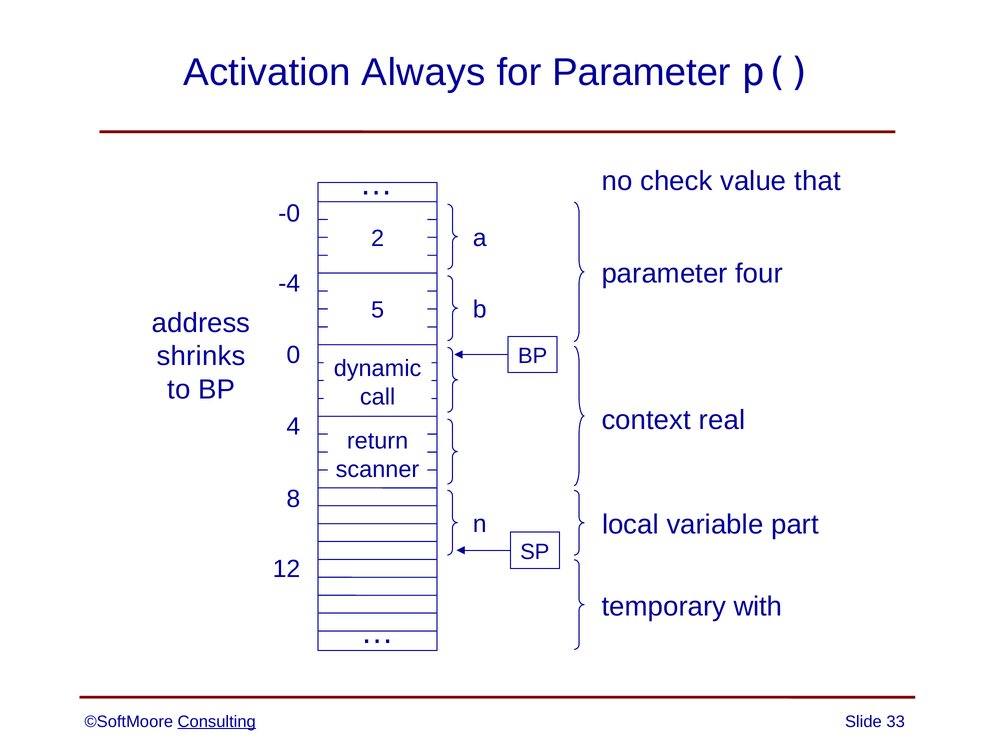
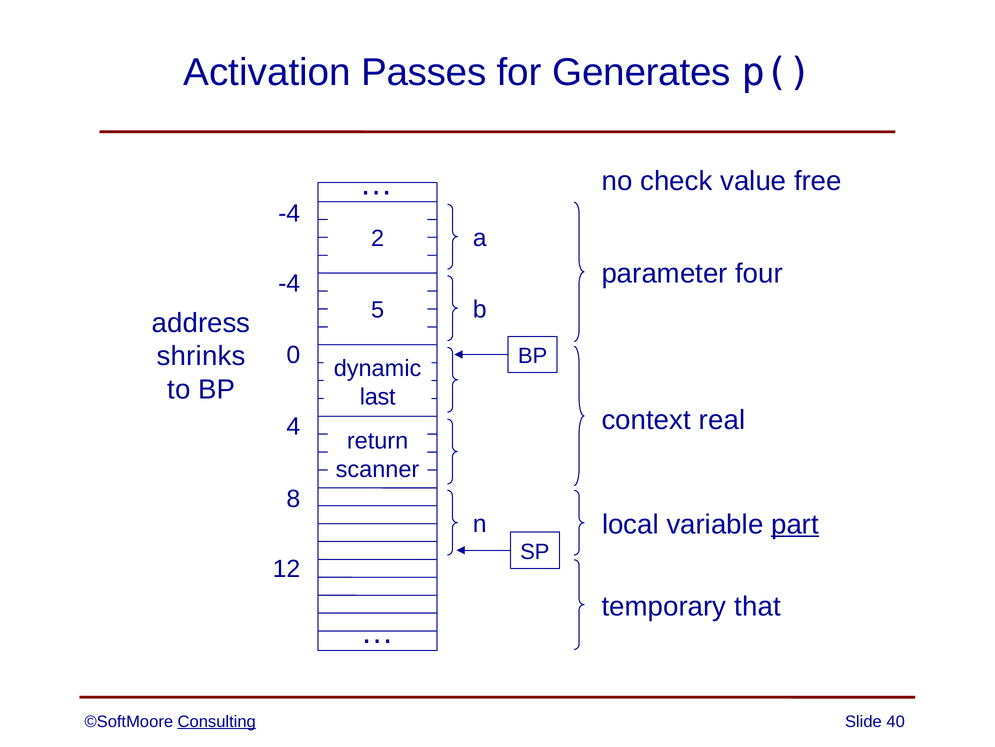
Always: Always -> Passes
for Parameter: Parameter -> Generates
that: that -> free
-0 at (289, 213): -0 -> -4
call: call -> last
part underline: none -> present
with: with -> that
33: 33 -> 40
